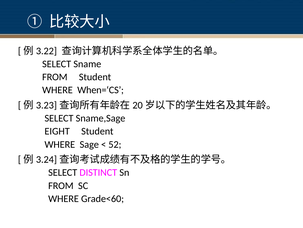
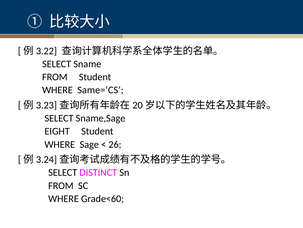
When=‘CS: When=‘CS -> Same=‘CS
52: 52 -> 26
